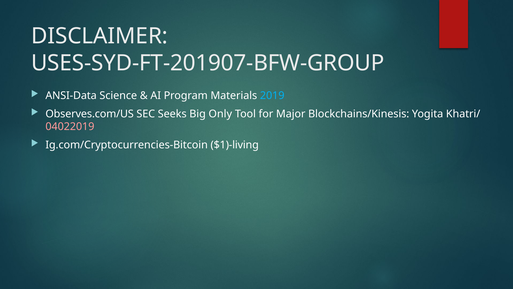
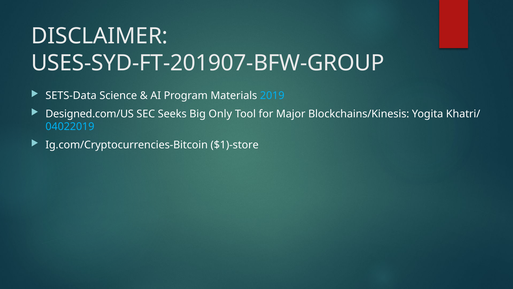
ANSI-Data: ANSI-Data -> SETS-Data
Observes.com/US: Observes.com/US -> Designed.com/US
04022019 colour: pink -> light blue
$1)-living: $1)-living -> $1)-store
